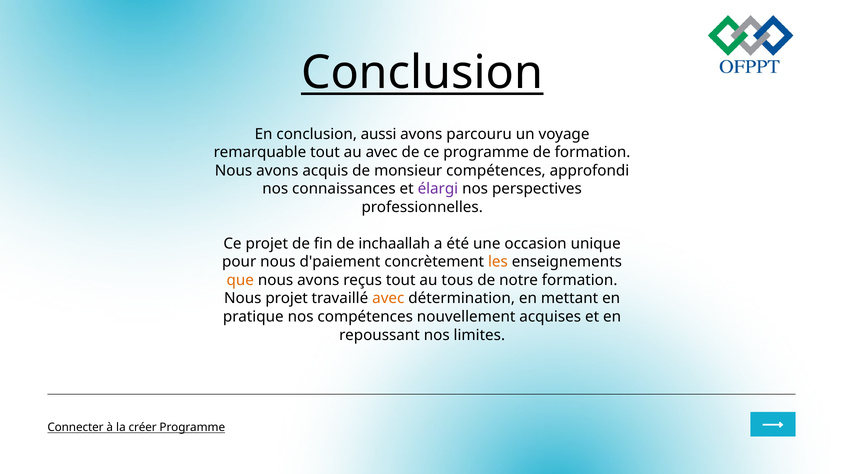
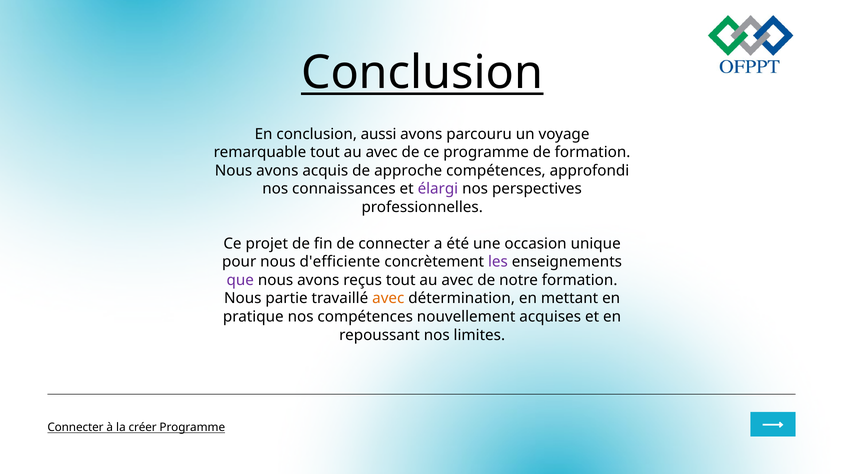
monsieur: monsieur -> approche
de inchaallah: inchaallah -> connecter
d'paiement: d'paiement -> d'efficiente
les colour: orange -> purple
que colour: orange -> purple
reçus tout au tous: tous -> avec
Nous projet: projet -> partie
